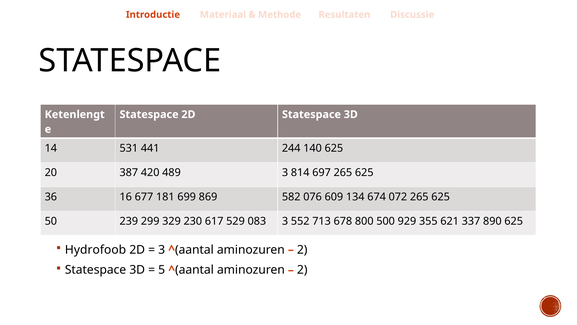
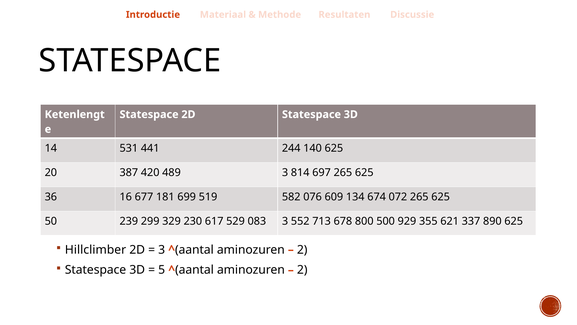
869: 869 -> 519
Hydrofoob: Hydrofoob -> Hillclimber
